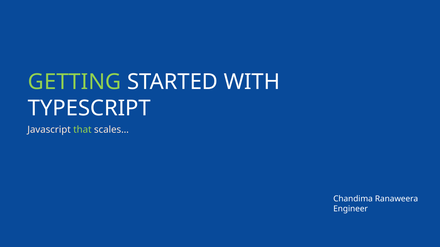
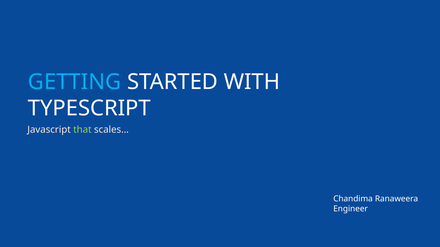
GETTING colour: light green -> light blue
